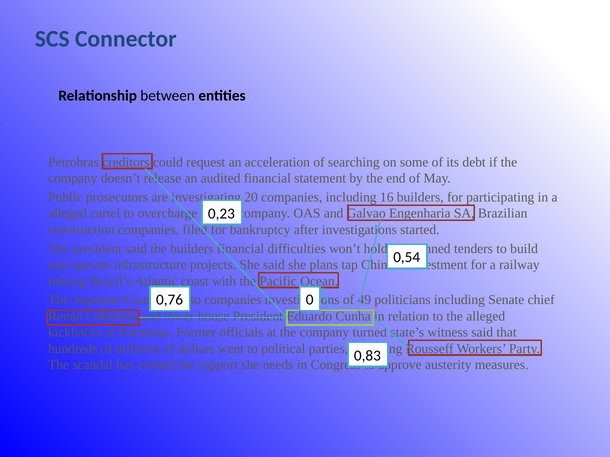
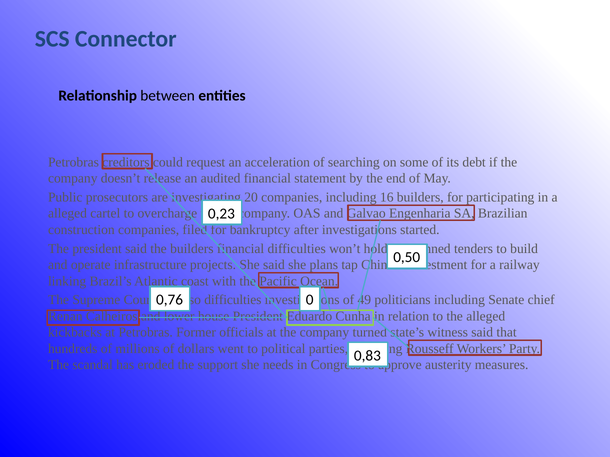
0,54: 0,54 -> 0,50
companies at (233, 300): companies -> difficulties
